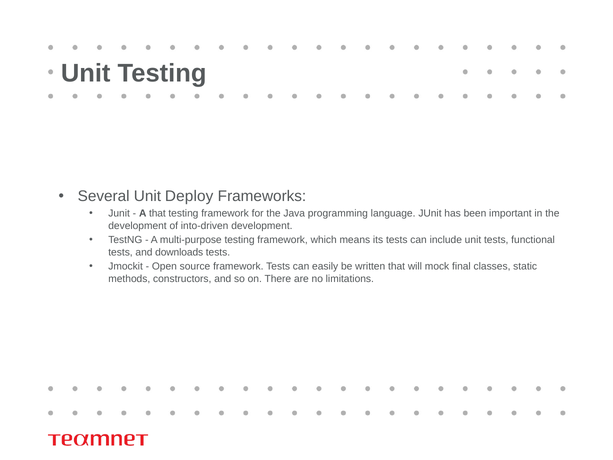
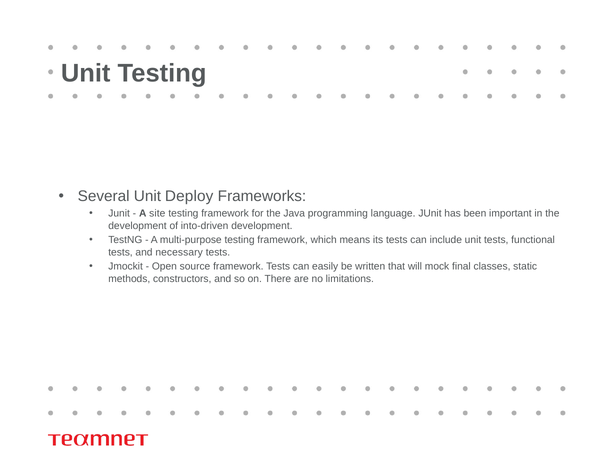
A that: that -> site
downloads: downloads -> necessary
